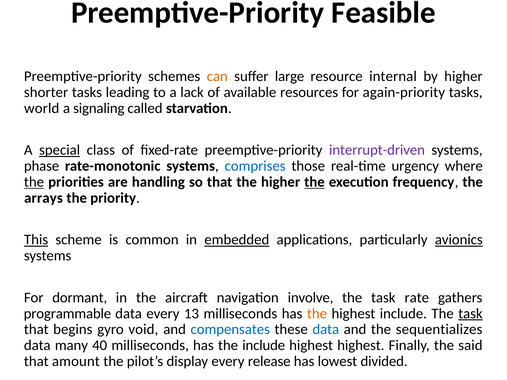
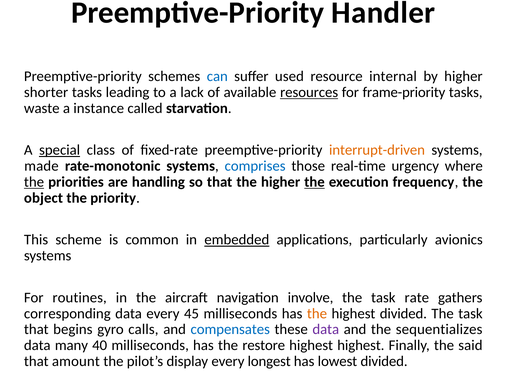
Feasible: Feasible -> Handler
can colour: orange -> blue
large: large -> used
resources underline: none -> present
again-priority: again-priority -> frame-priority
world: world -> waste
signaling: signaling -> instance
interrupt-driven colour: purple -> orange
phase: phase -> made
arrays: arrays -> object
This underline: present -> none
avionics underline: present -> none
dormant: dormant -> routines
programmable: programmable -> corresponding
13: 13 -> 45
highest include: include -> divided
task at (470, 314) underline: present -> none
void: void -> calls
data at (326, 330) colour: blue -> purple
the include: include -> restore
release: release -> longest
